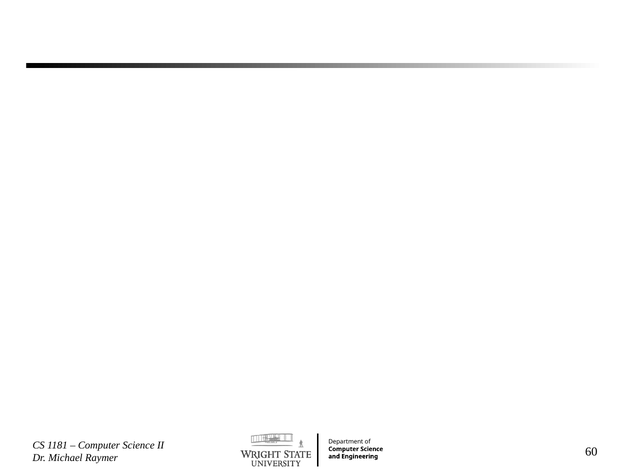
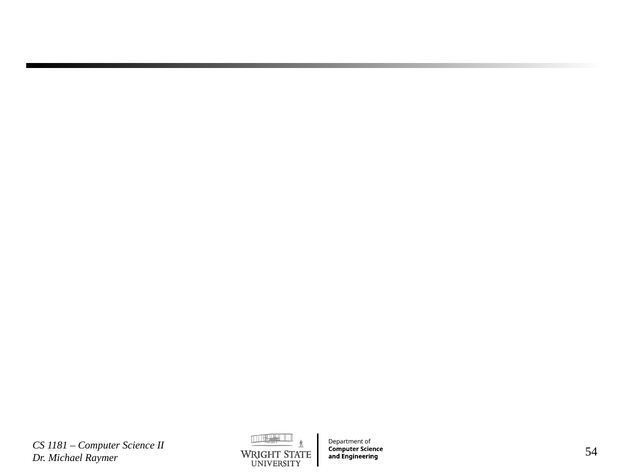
60: 60 -> 54
